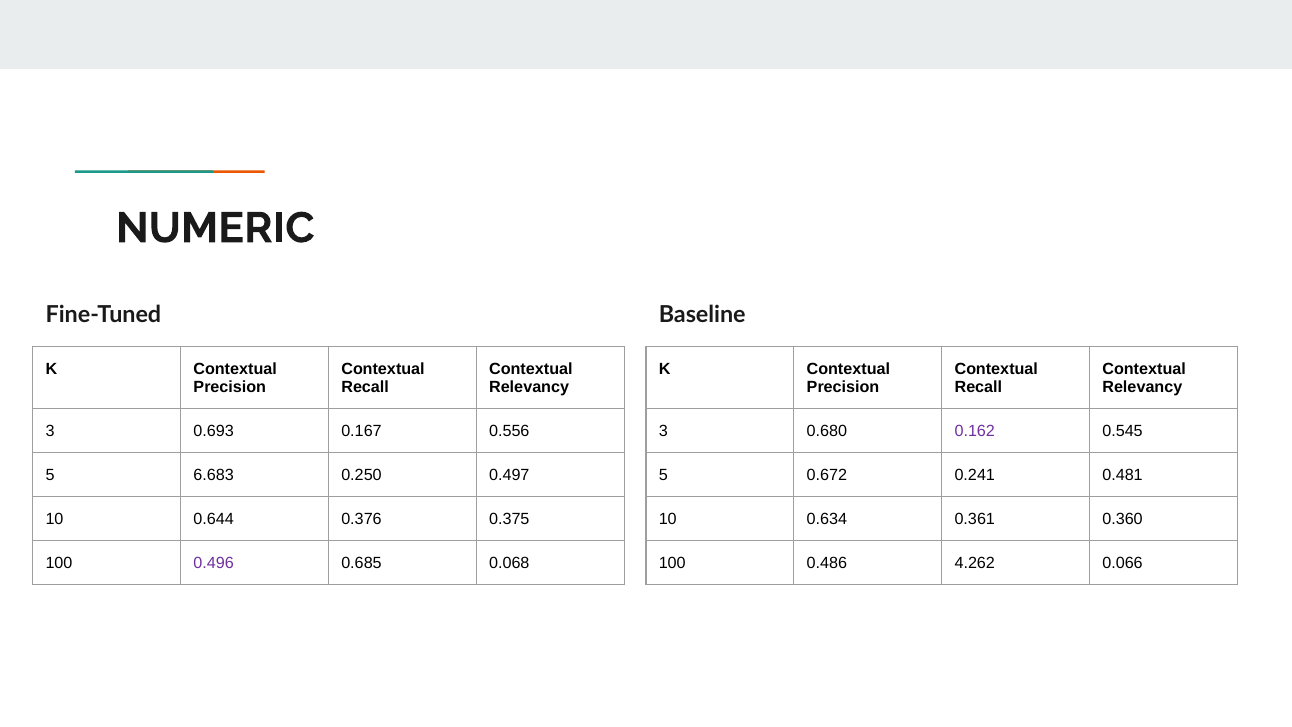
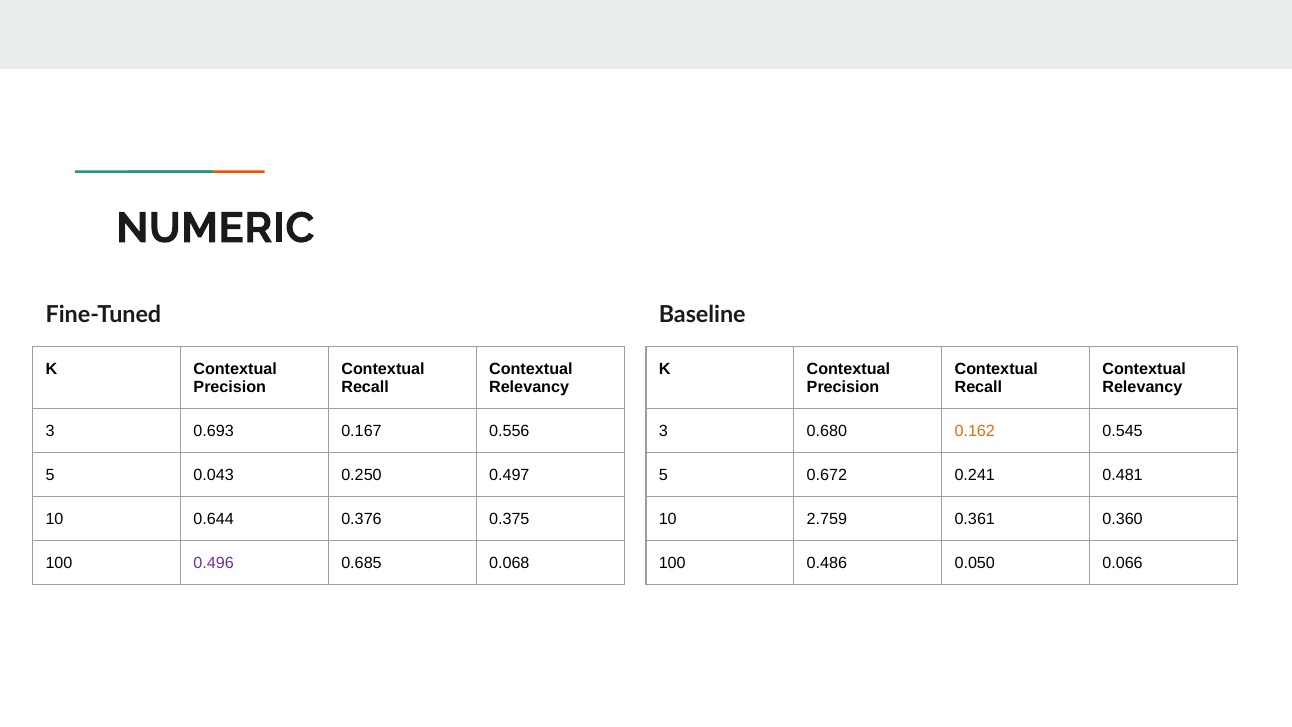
0.162 colour: purple -> orange
6.683: 6.683 -> 0.043
0.634: 0.634 -> 2.759
4.262: 4.262 -> 0.050
